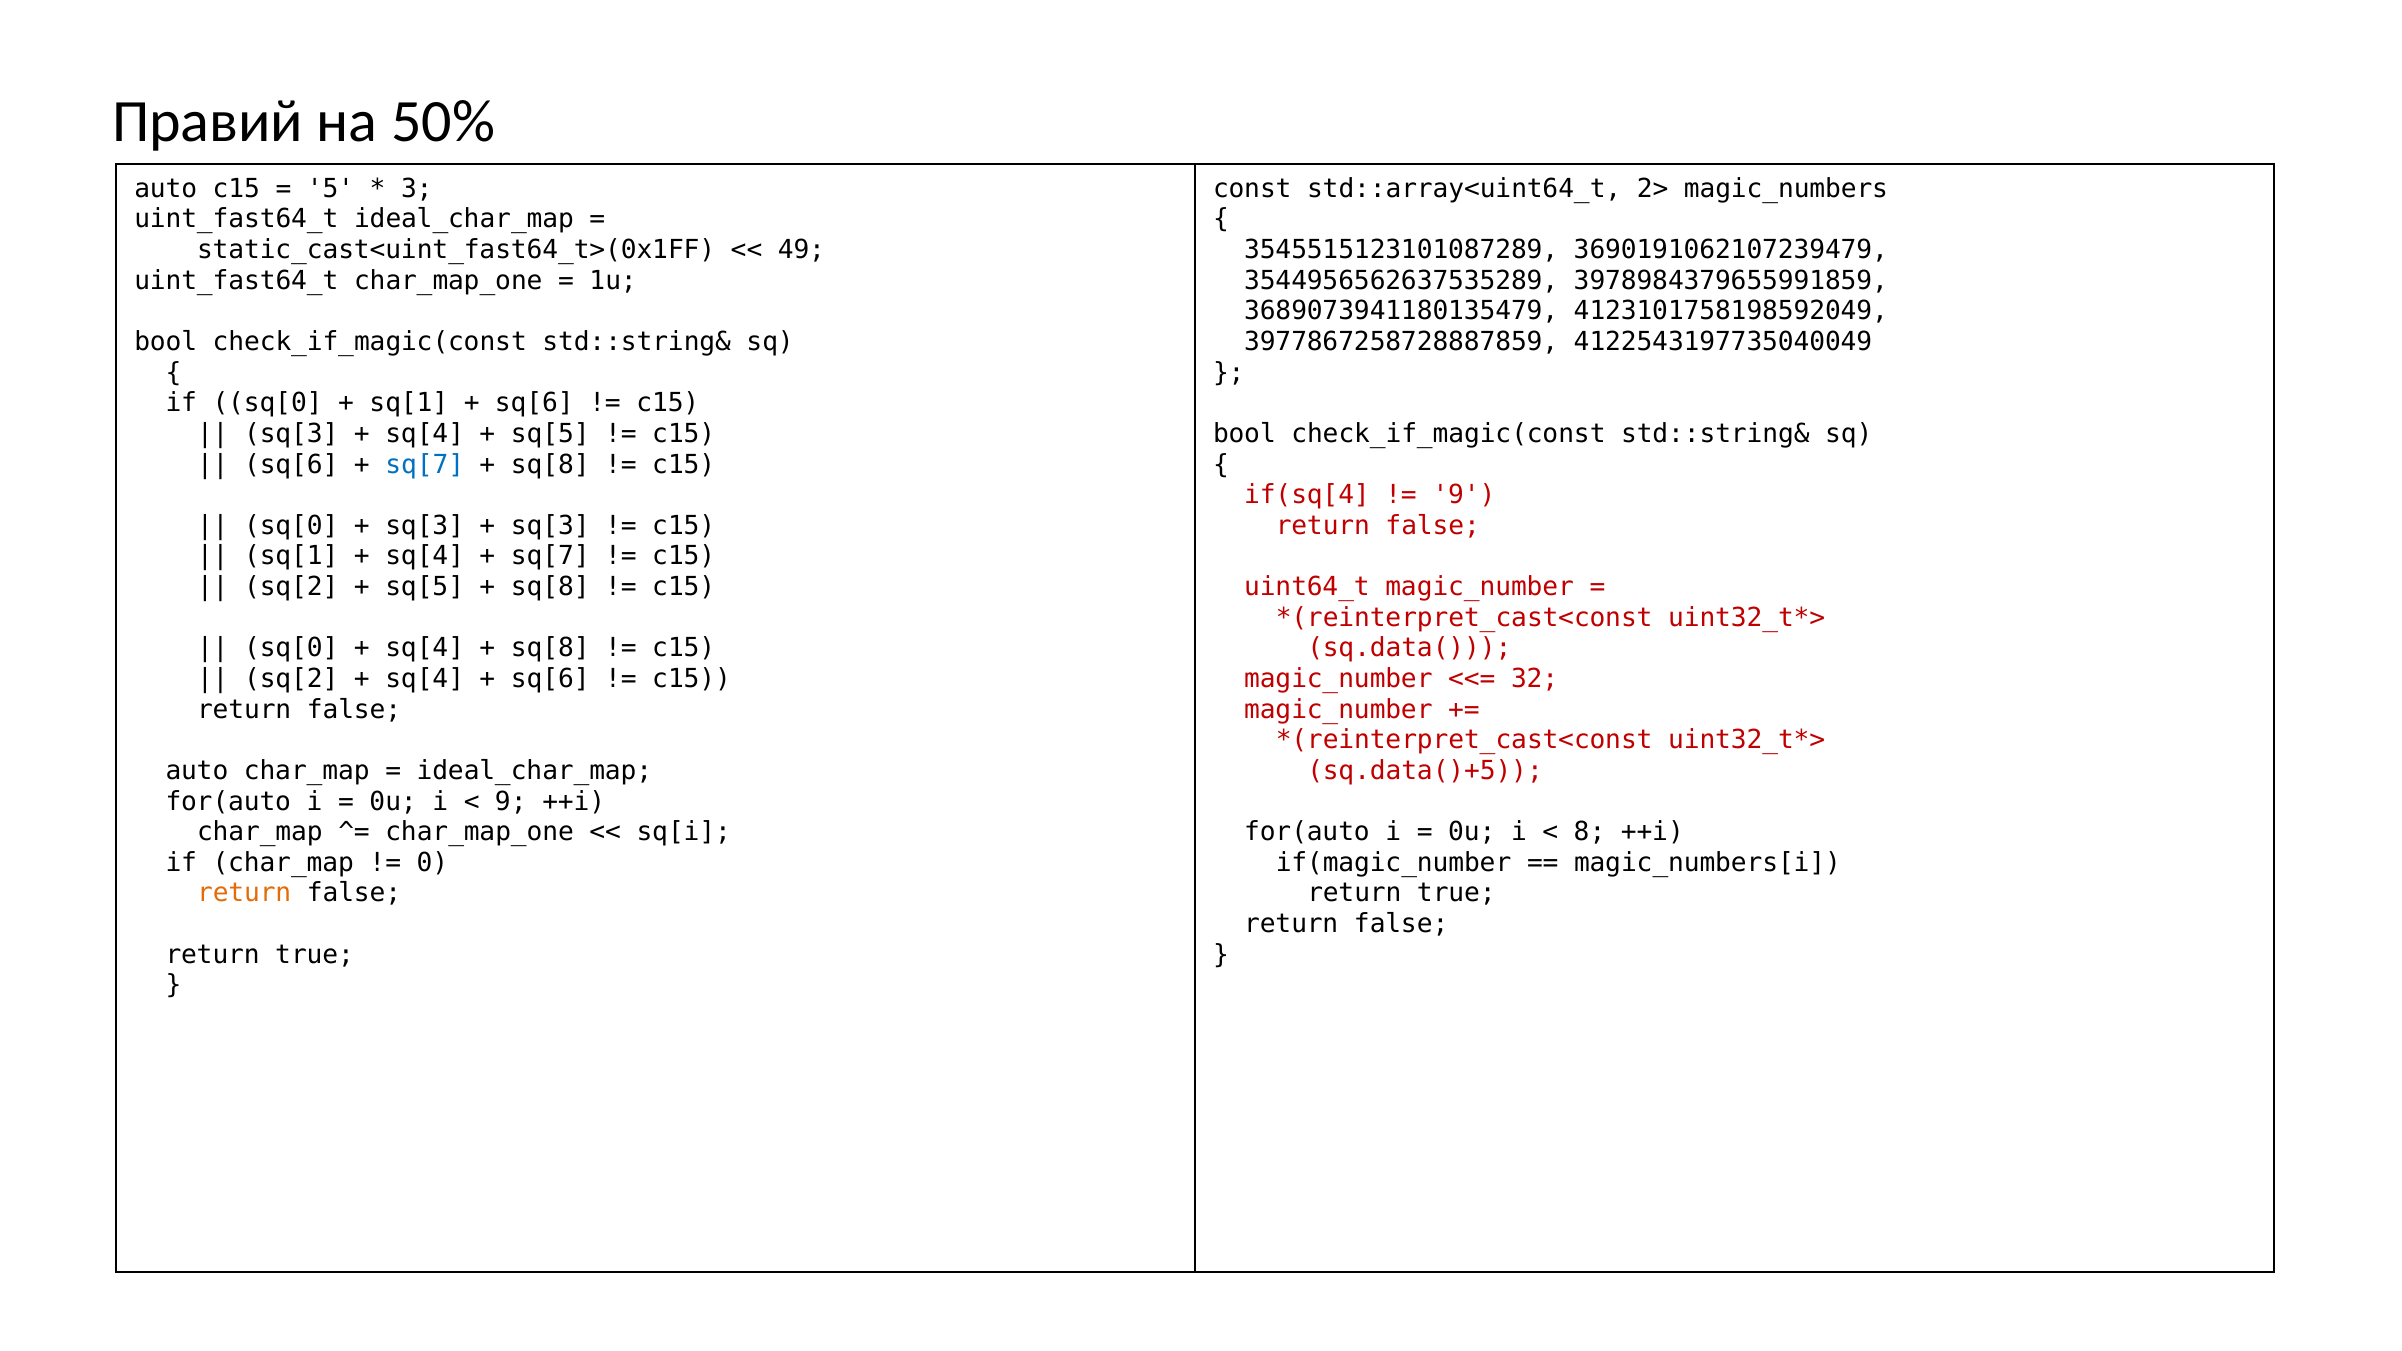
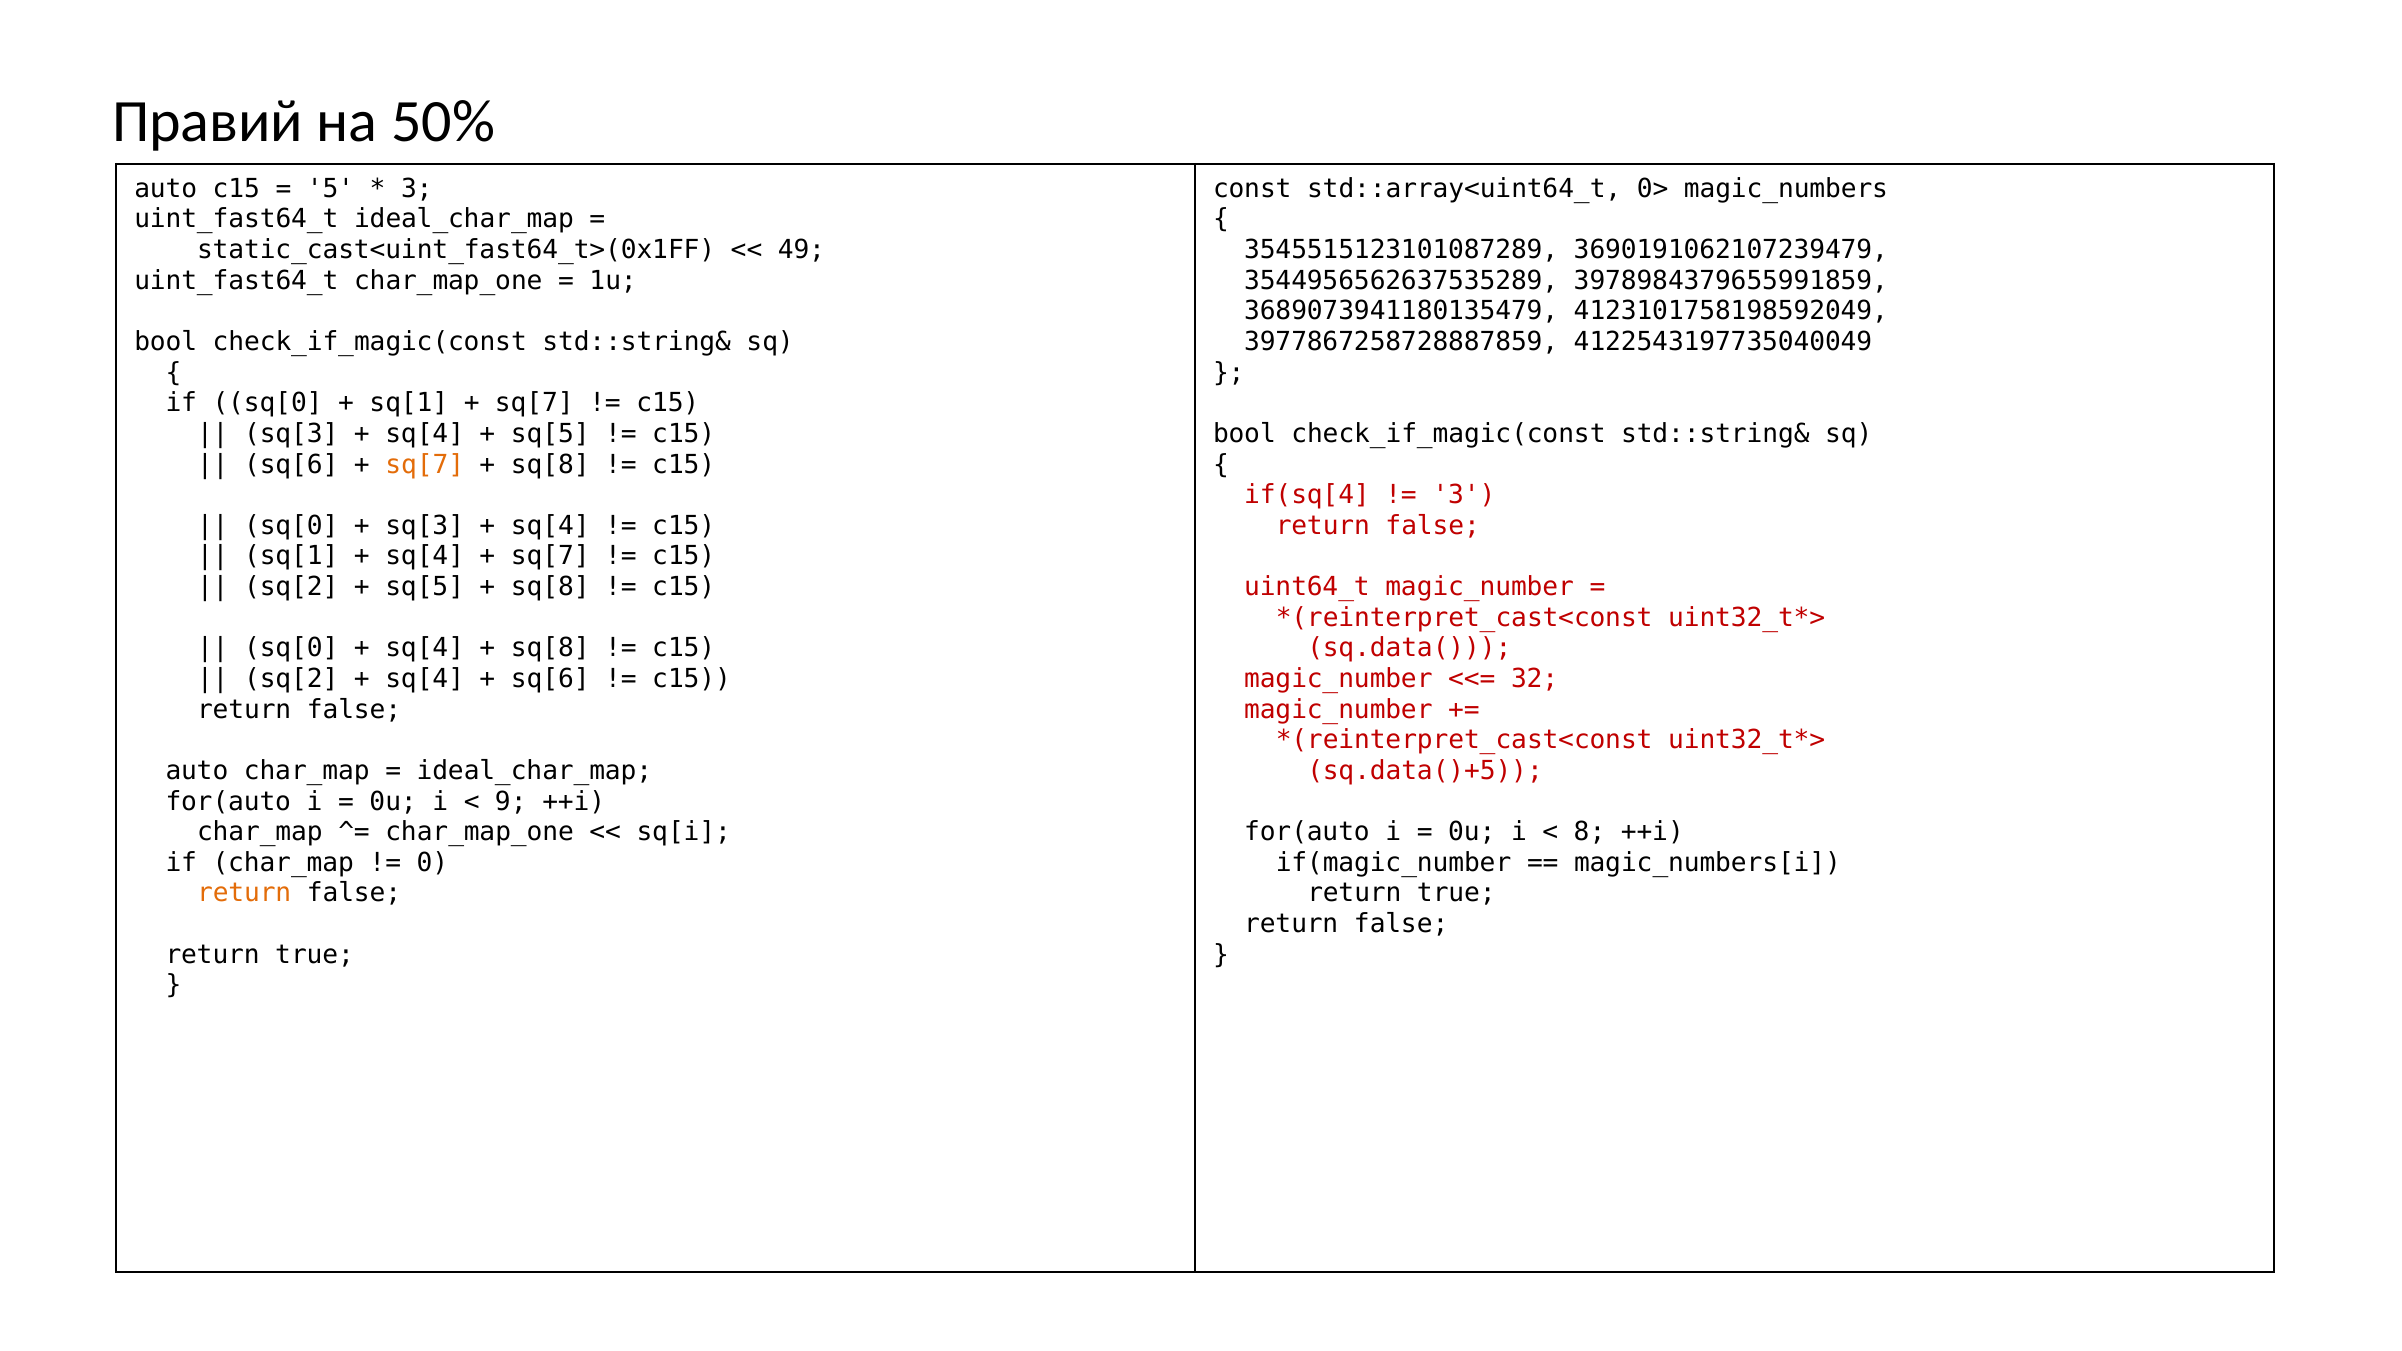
2>: 2> -> 0>
sq[6 at (534, 403): sq[6 -> sq[7
sq[7 at (425, 464) colour: blue -> orange
9 at (1464, 495): 9 -> 3
sq[3 at (550, 526): sq[3 -> sq[4
